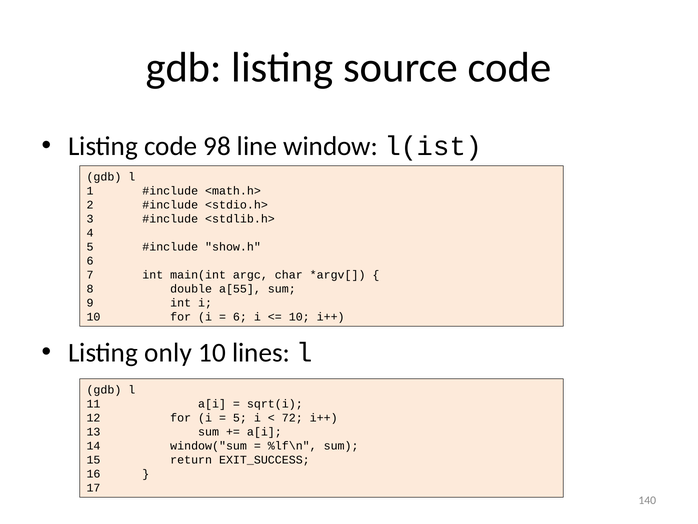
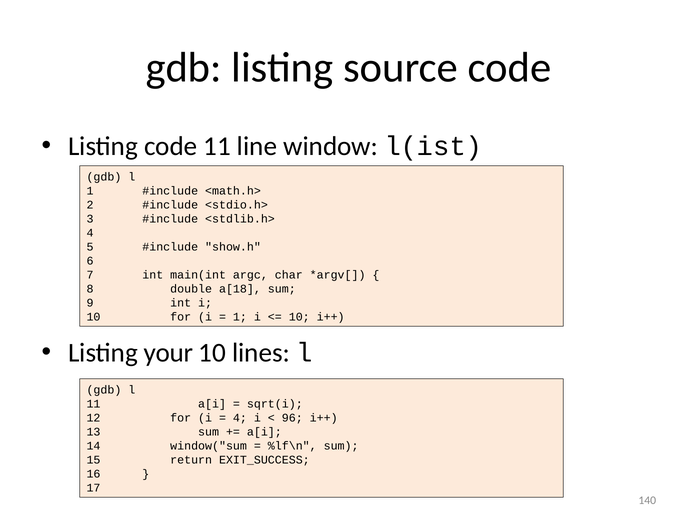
code 98: 98 -> 11
a[55: a[55 -> a[18
6 at (240, 316): 6 -> 1
only: only -> your
5 at (240, 417): 5 -> 4
72: 72 -> 96
